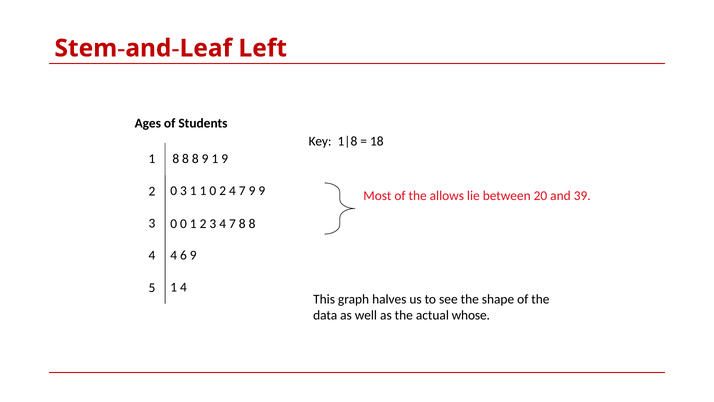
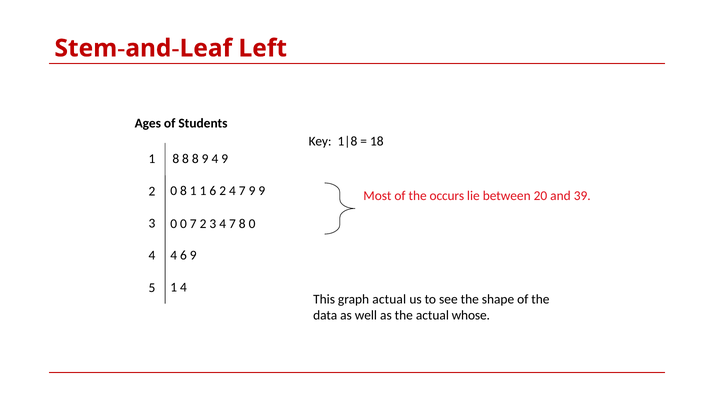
8 9 1: 1 -> 4
0 3: 3 -> 8
1 0: 0 -> 6
allows: allows -> occurs
0 1: 1 -> 7
7 8 8: 8 -> 0
graph halves: halves -> actual
